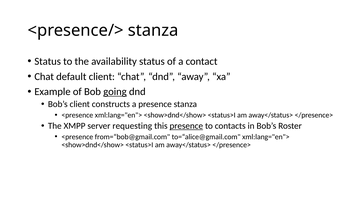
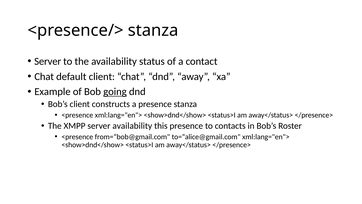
Status at (48, 61): Status -> Server
server requesting: requesting -> availability
presence at (186, 126) underline: present -> none
